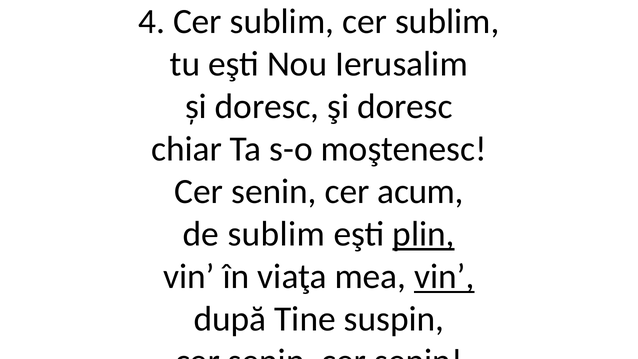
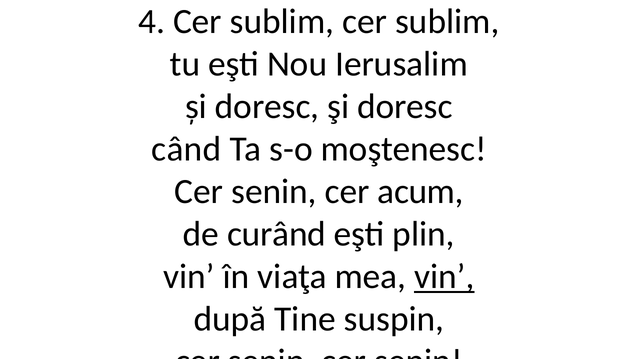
chiar: chiar -> când
de sublim: sublim -> curând
plin underline: present -> none
